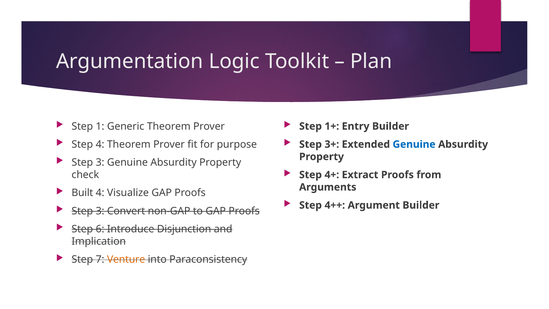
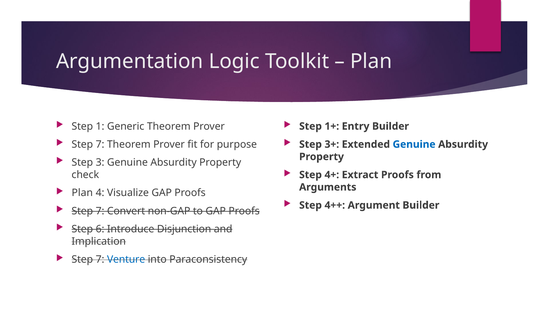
4 at (100, 144): 4 -> 7
Built at (82, 193): Built -> Plan
3 at (100, 211): 3 -> 7
Venture colour: orange -> blue
